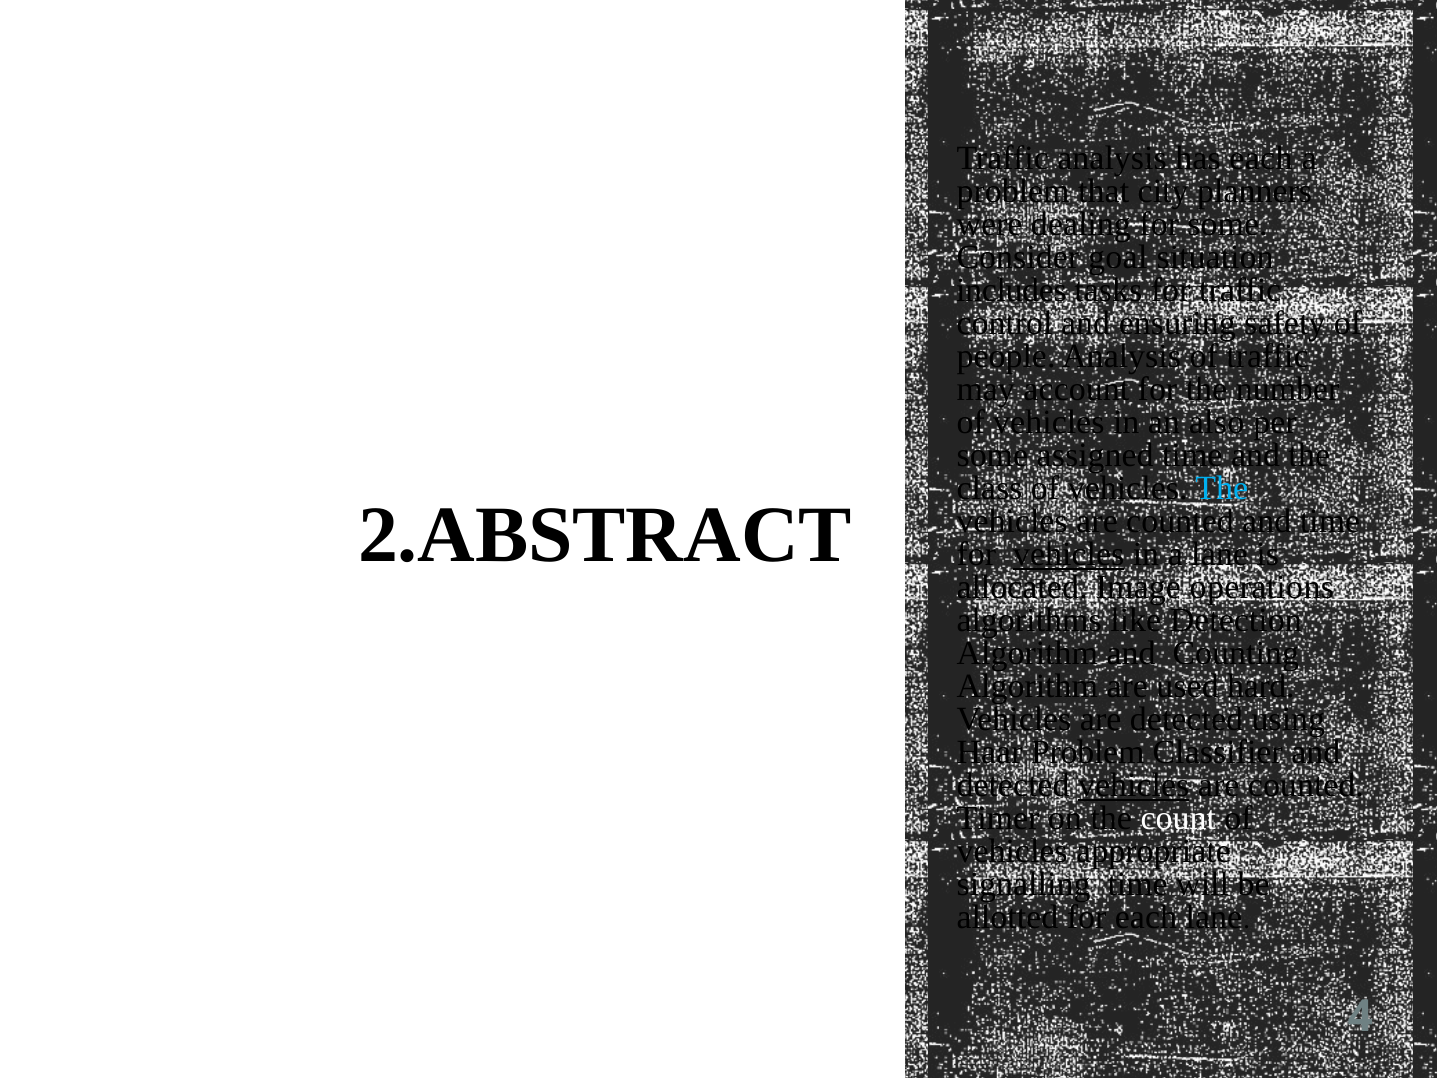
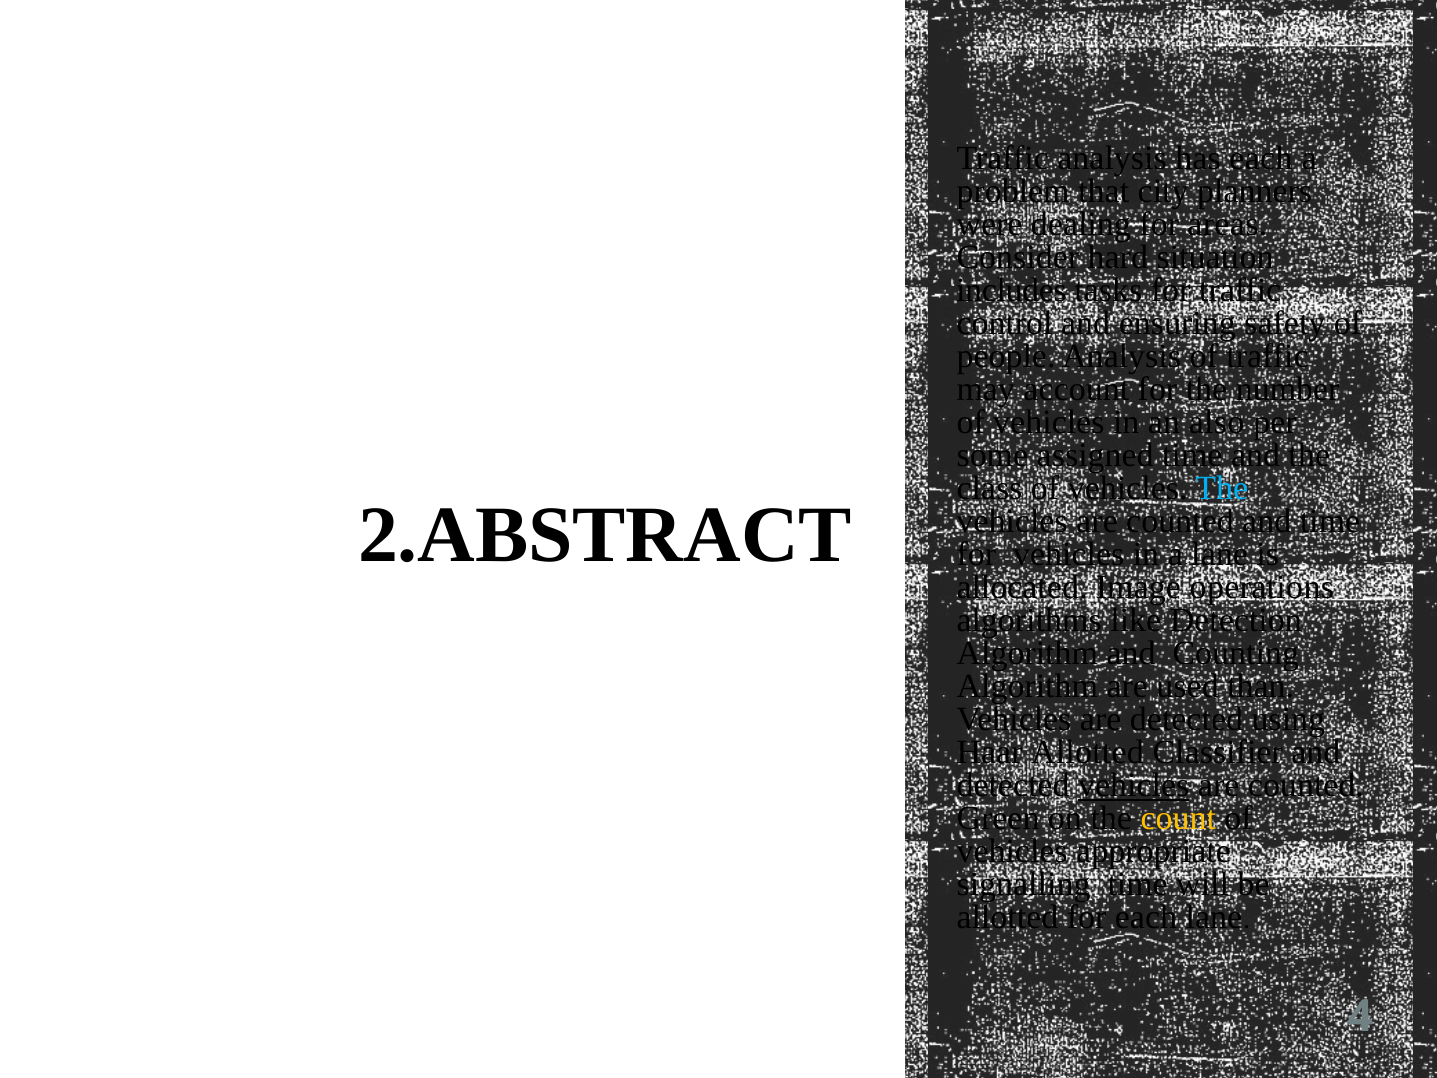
for some: some -> areas
goal: goal -> hard
vehicles at (1069, 554) underline: present -> none
hard: hard -> than
Haar Problem: Problem -> Allotted
Timer: Timer -> Green
count colour: white -> yellow
